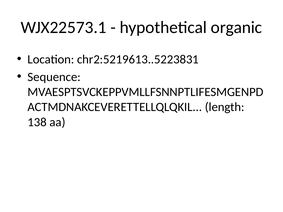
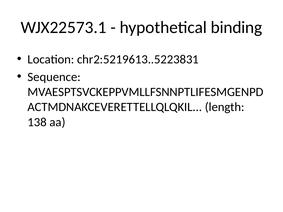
organic: organic -> binding
